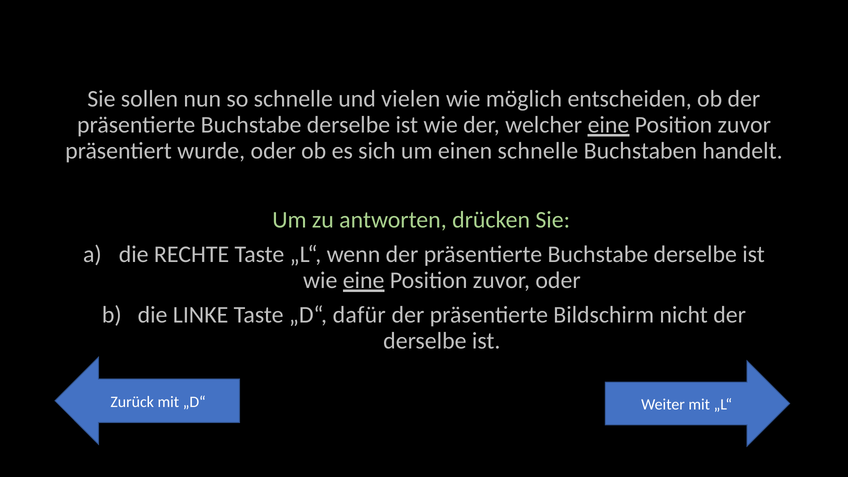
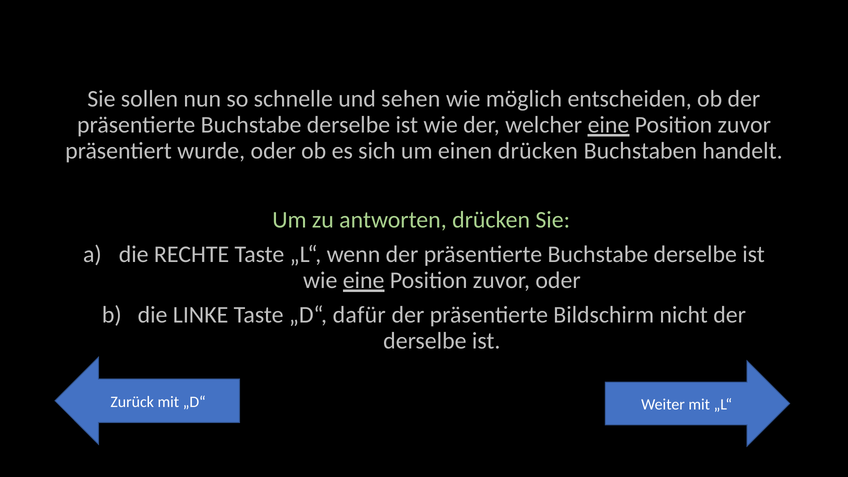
vielen: vielen -> sehen
einen schnelle: schnelle -> drücken
